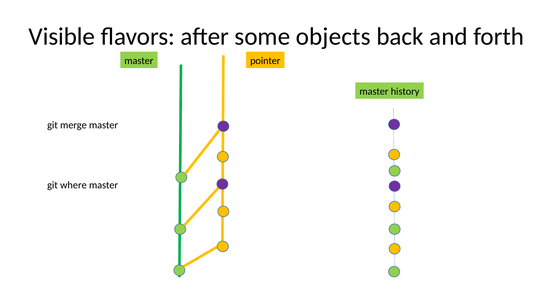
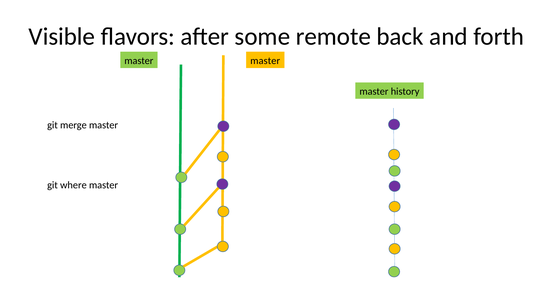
objects: objects -> remote
pointer at (265, 61): pointer -> master
